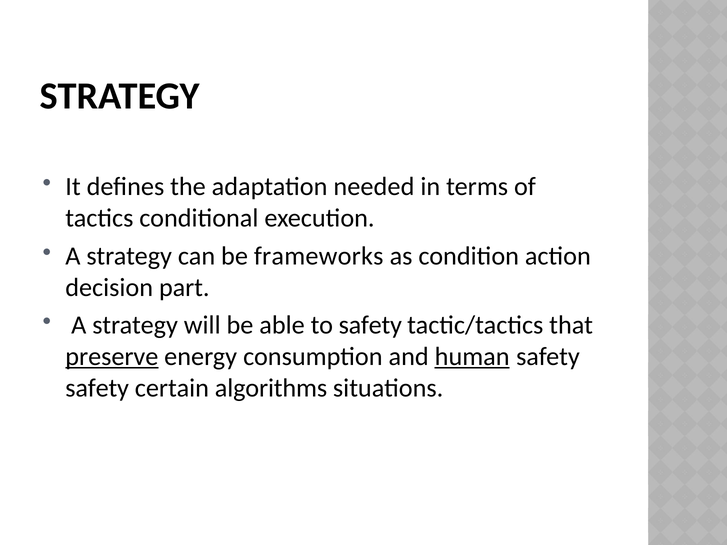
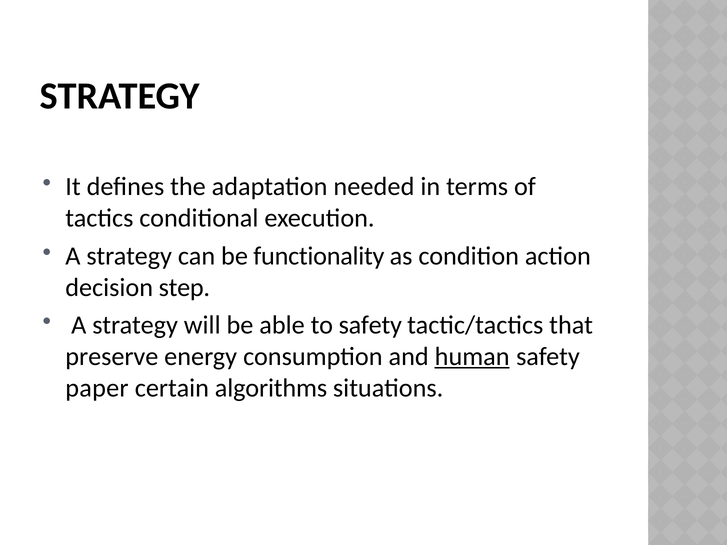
frameworks: frameworks -> functionality
part: part -> step
preserve underline: present -> none
safety at (97, 388): safety -> paper
